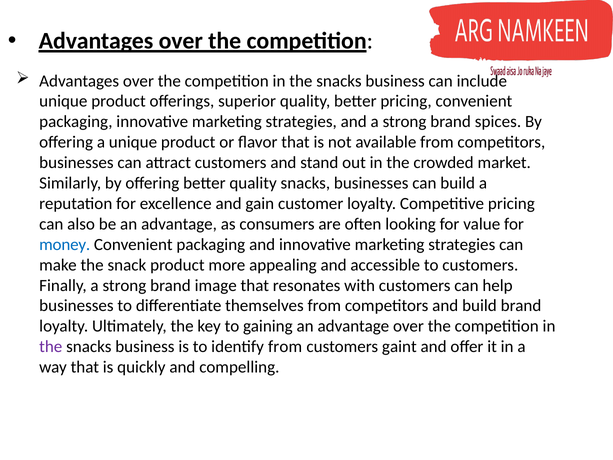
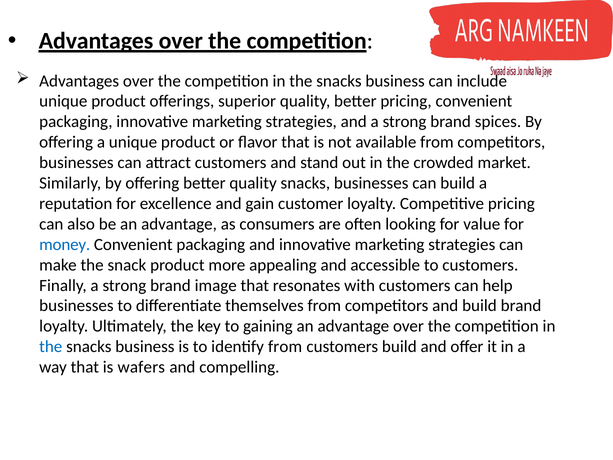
the at (51, 347) colour: purple -> blue
customers gaint: gaint -> build
quickly: quickly -> wafers
